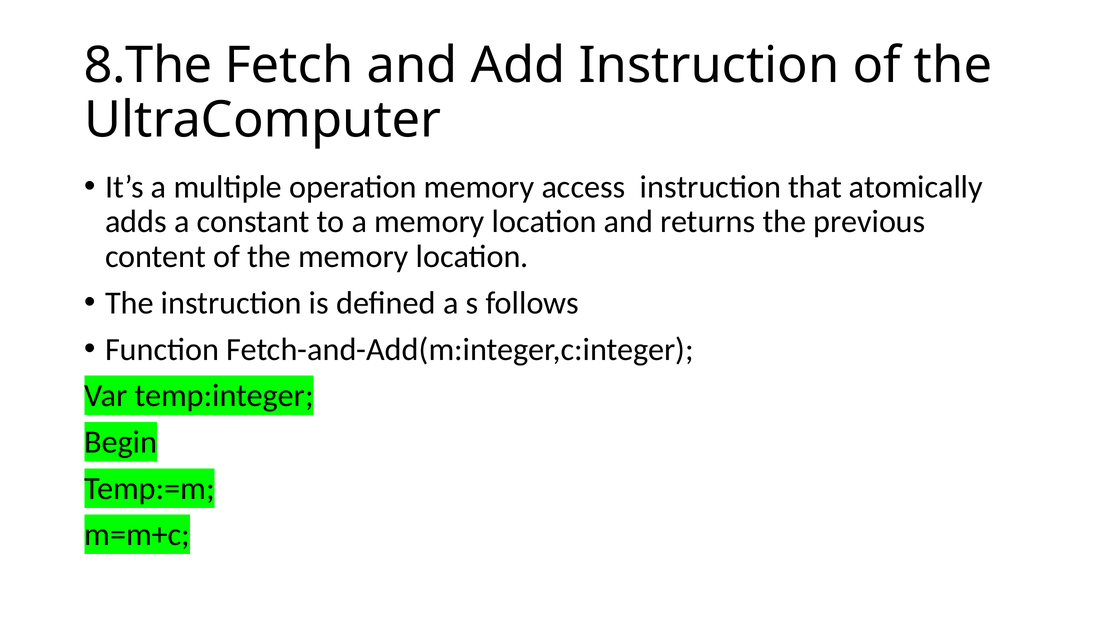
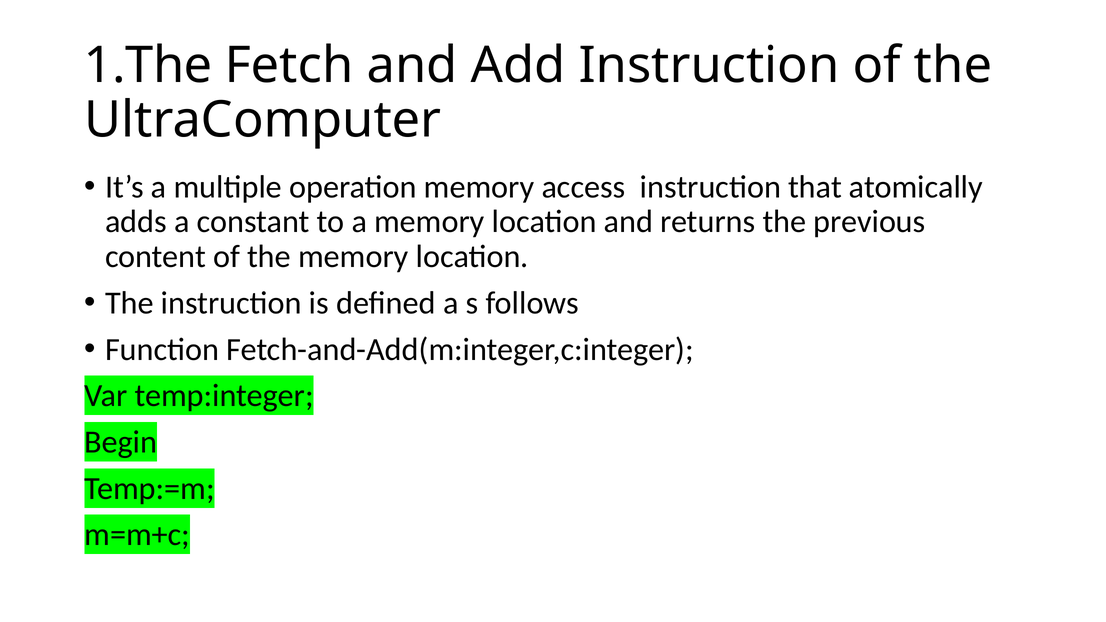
8.The: 8.The -> 1.The
